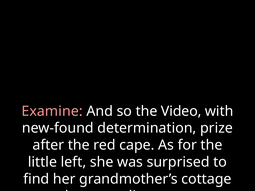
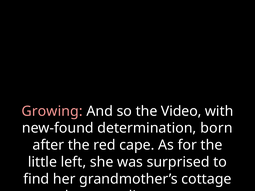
Examine: Examine -> Growing
prize: prize -> born
